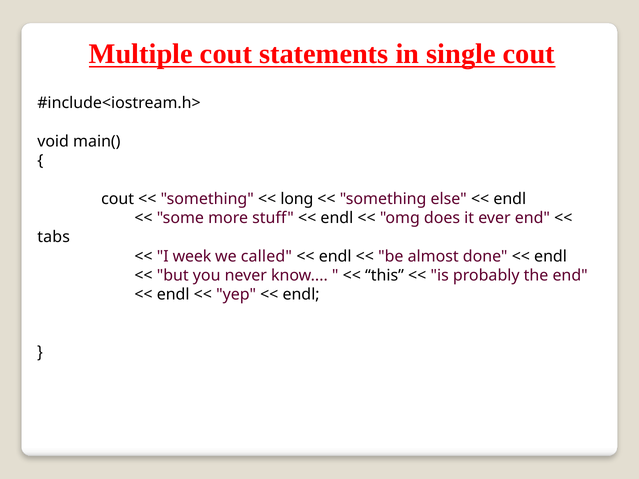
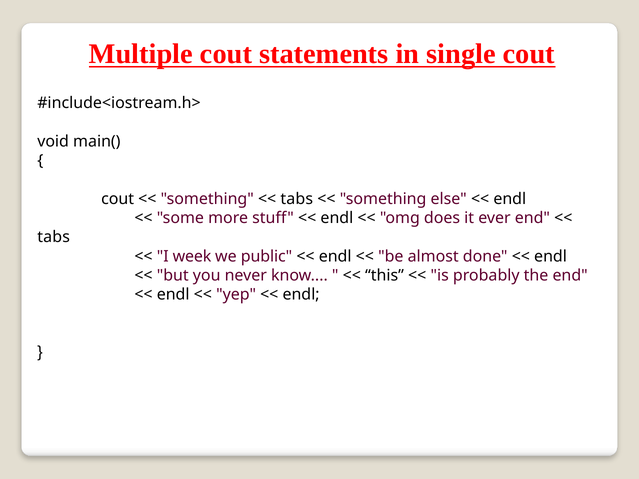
long at (297, 199): long -> tabs
called: called -> public
